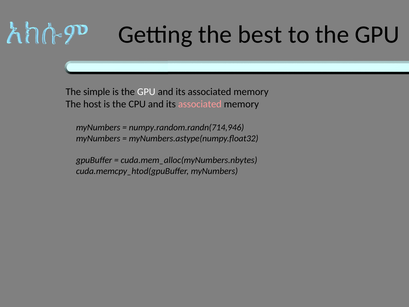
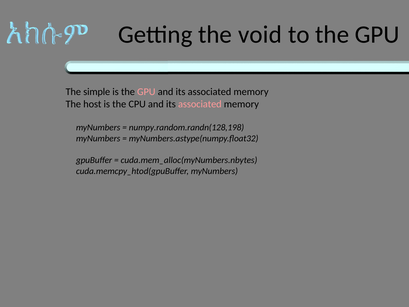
best: best -> void
GPU at (146, 92) colour: white -> pink
numpy.random.randn(714,946: numpy.random.randn(714,946 -> numpy.random.randn(128,198
